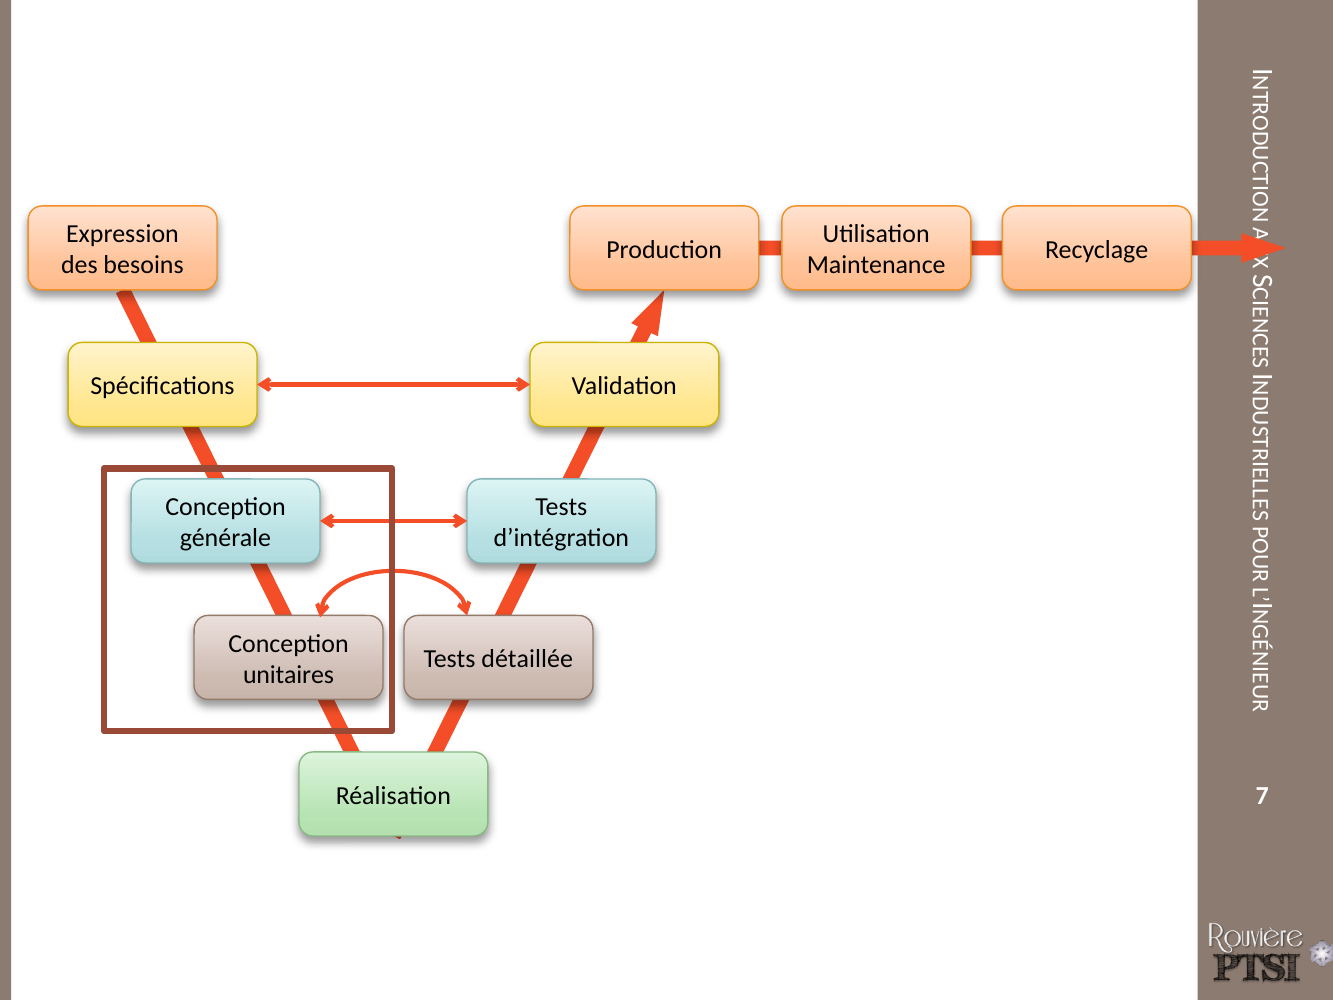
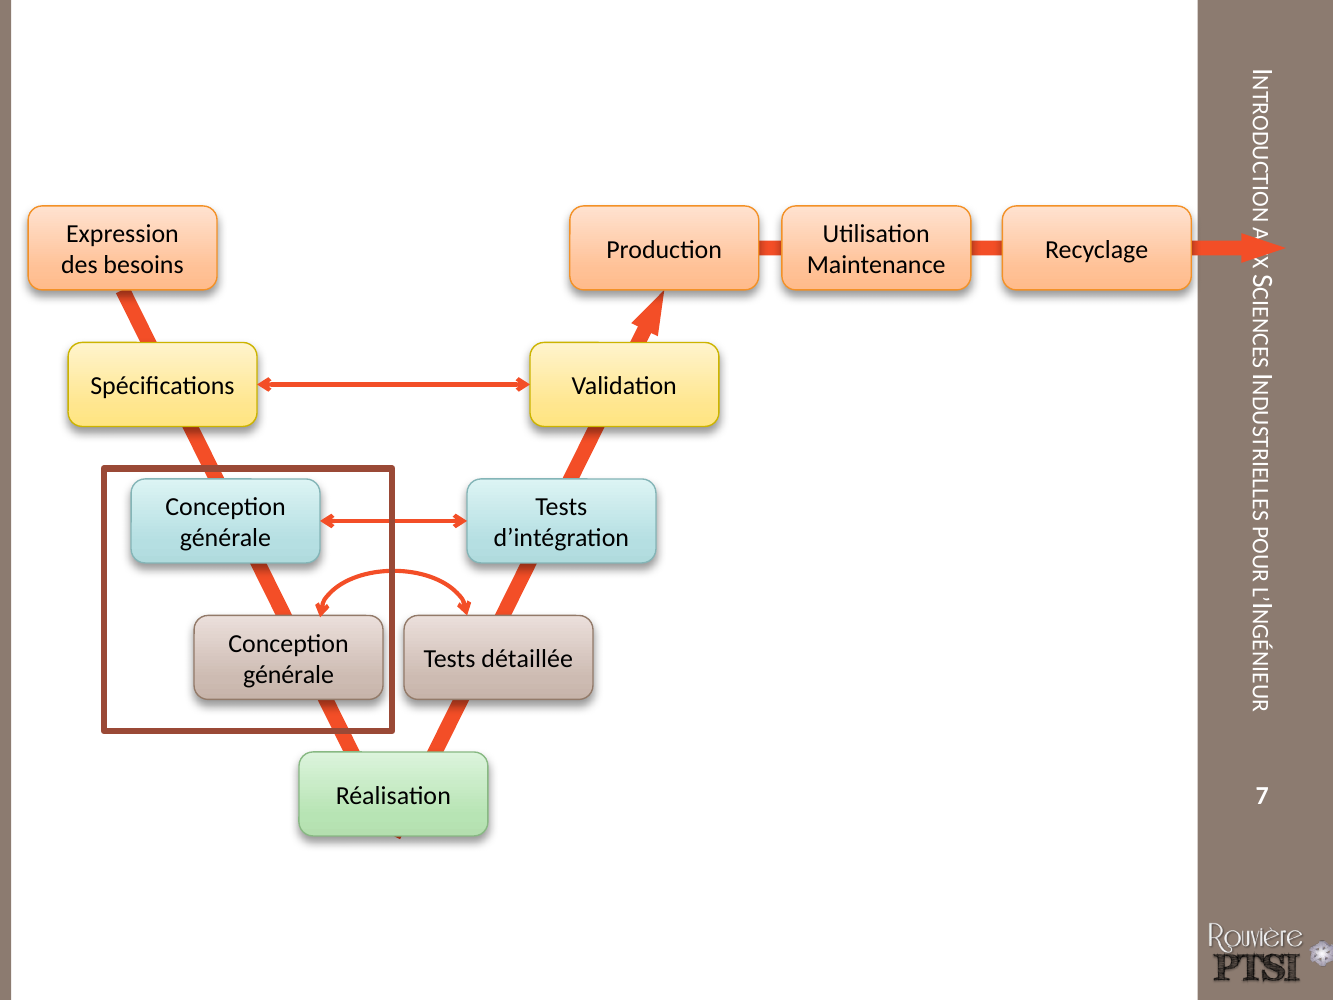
unitaires at (288, 675): unitaires -> générale
